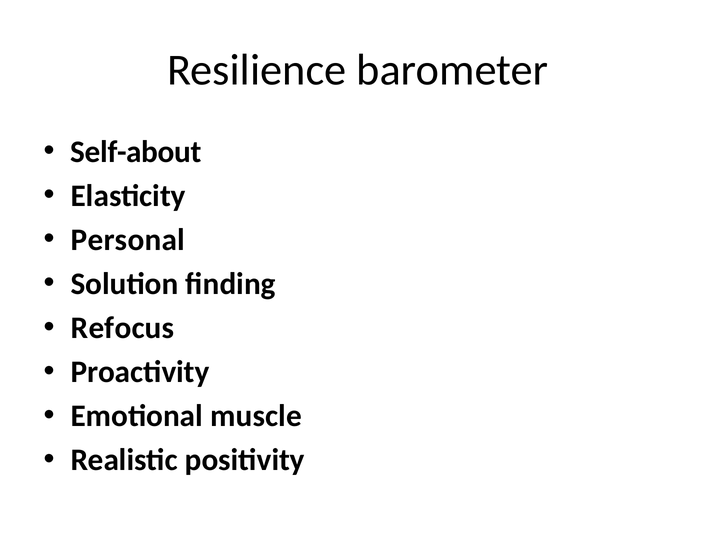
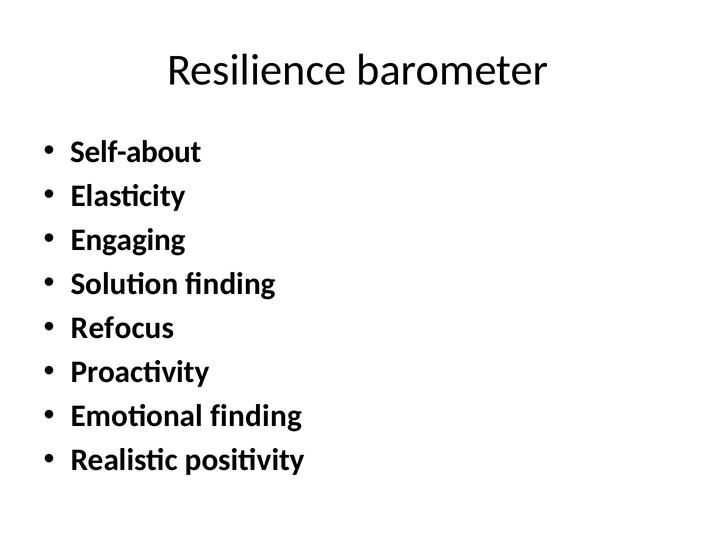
Personal: Personal -> Engaging
Emotional muscle: muscle -> finding
